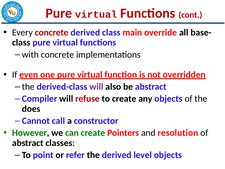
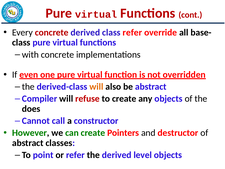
class main: main -> refer
will at (96, 87) colour: purple -> orange
resolution: resolution -> destructor
